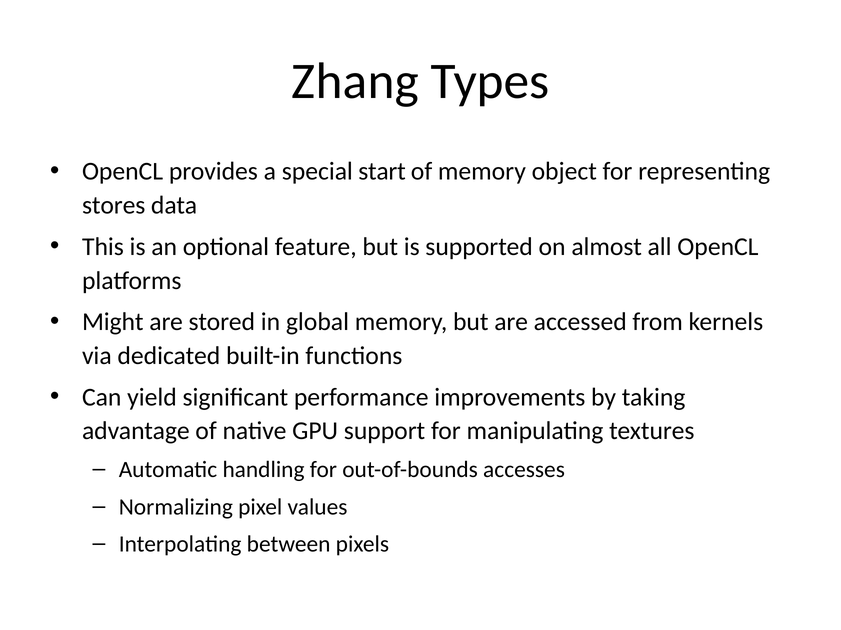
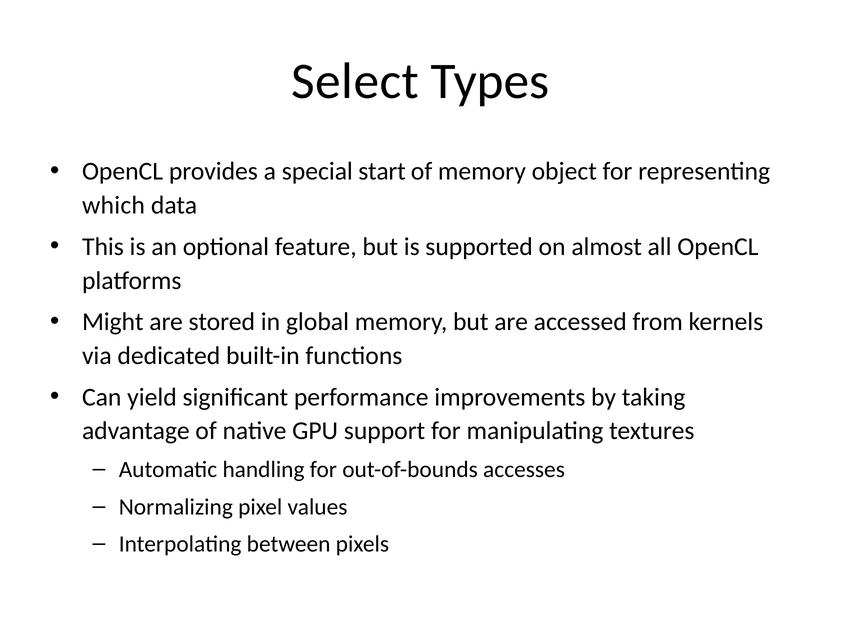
Zhang: Zhang -> Select
stores: stores -> which
